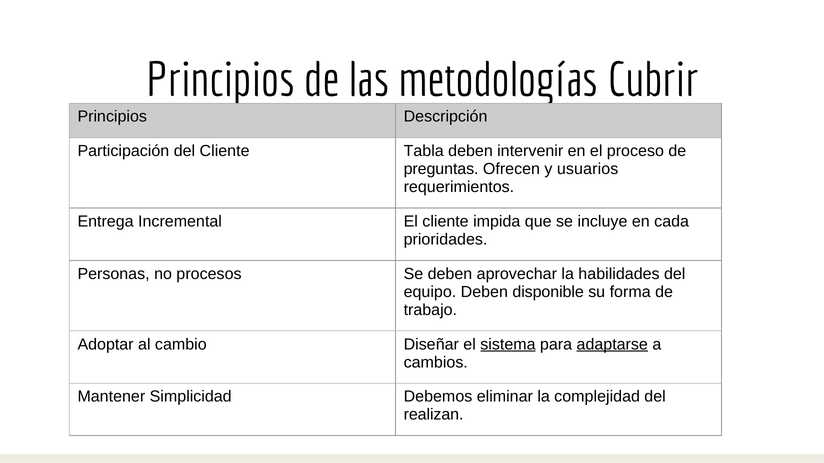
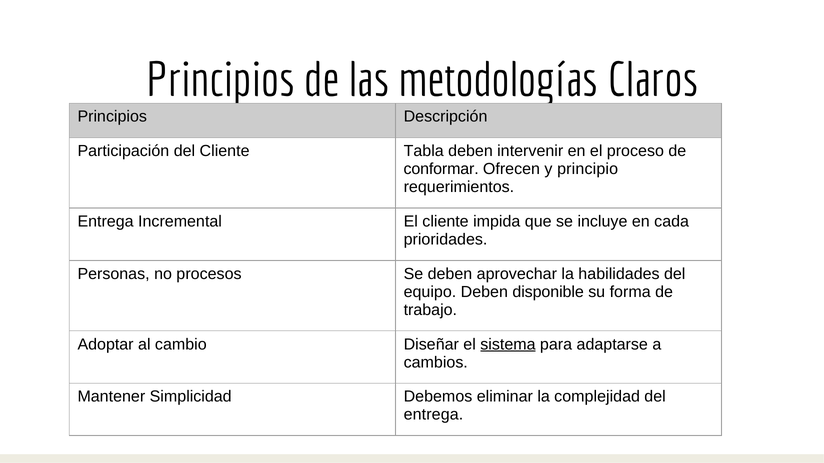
Cubrir: Cubrir -> Claros
preguntas: preguntas -> conformar
usuarios: usuarios -> principio
adaptarse underline: present -> none
realizan at (434, 415): realizan -> entrega
